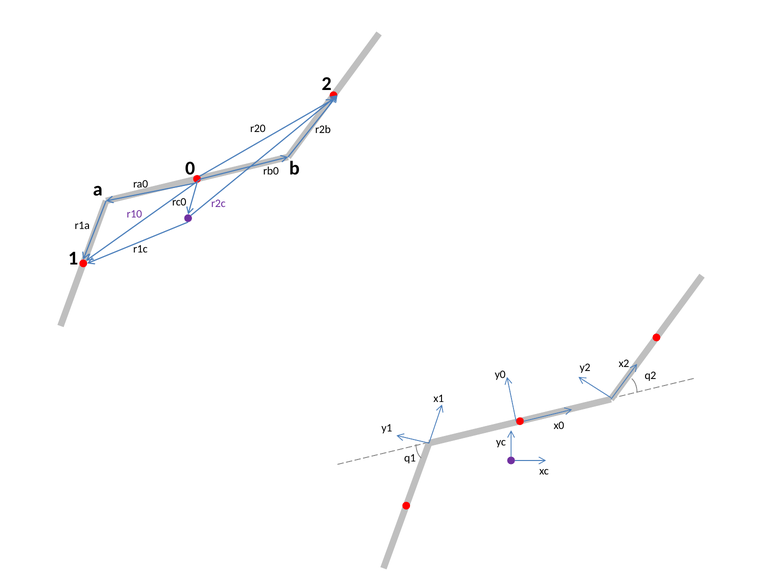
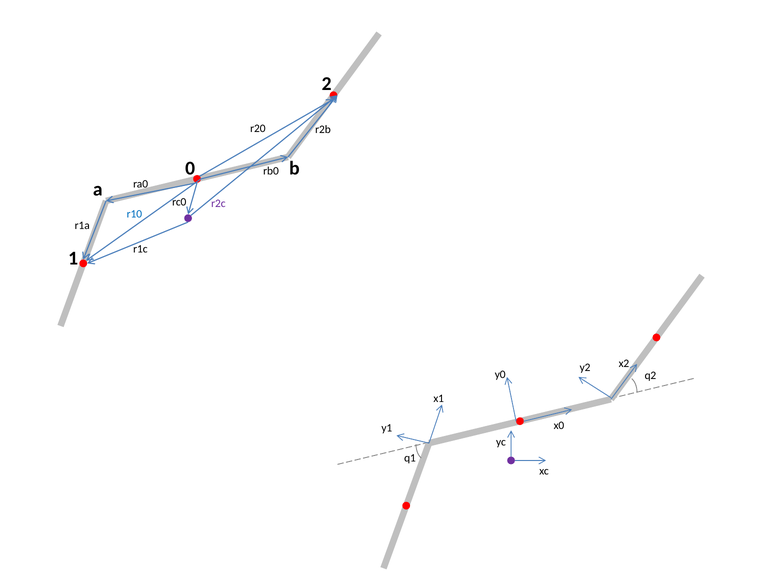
r10 colour: purple -> blue
